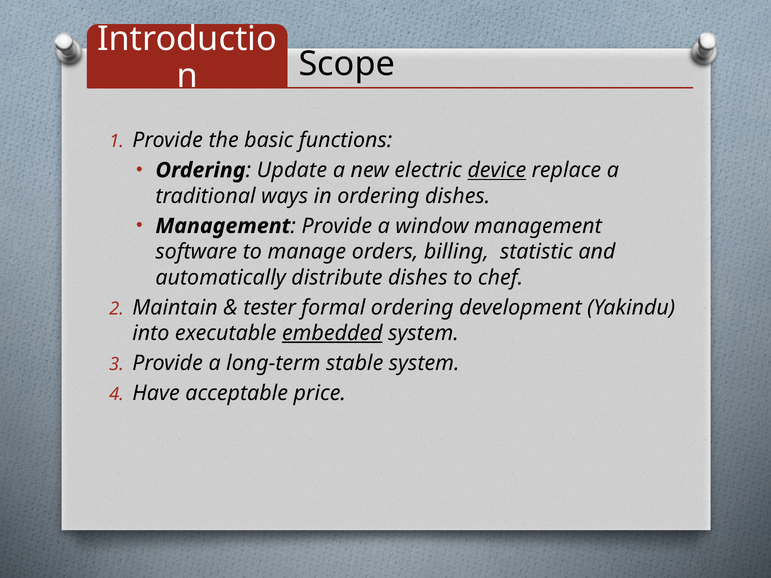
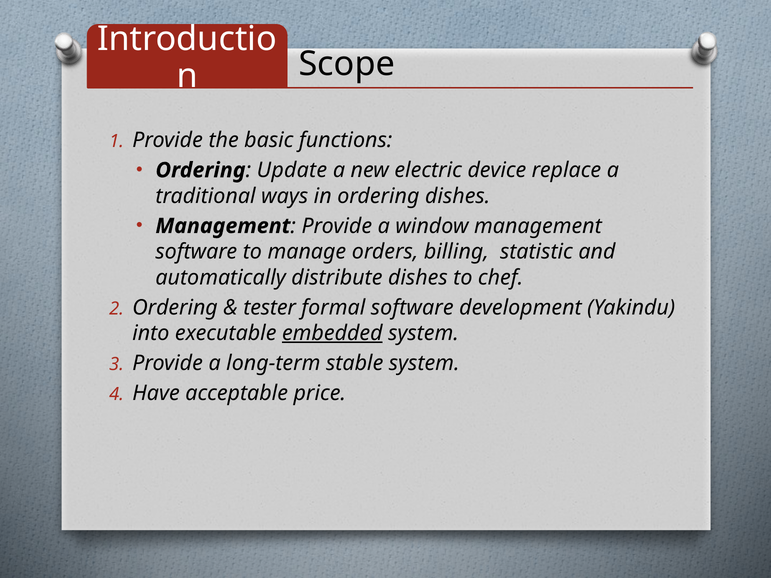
device underline: present -> none
Maintain at (175, 308): Maintain -> Ordering
formal ordering: ordering -> software
